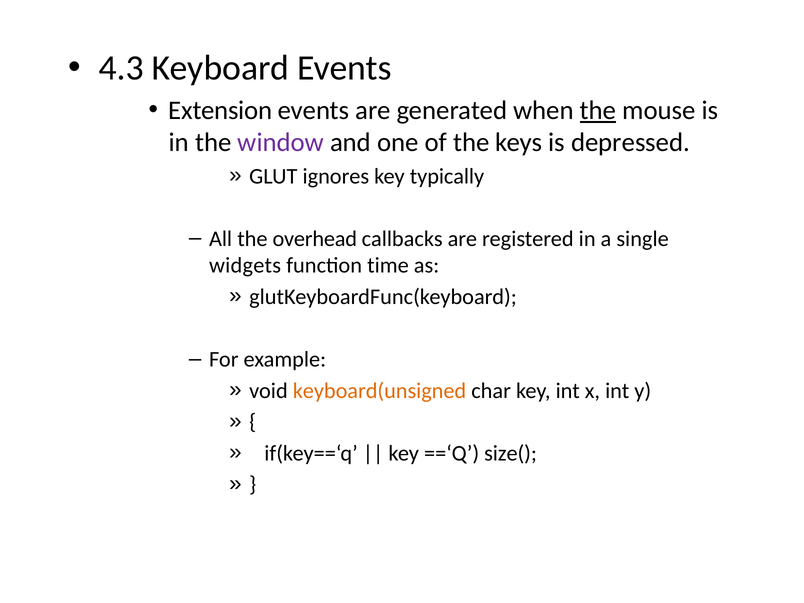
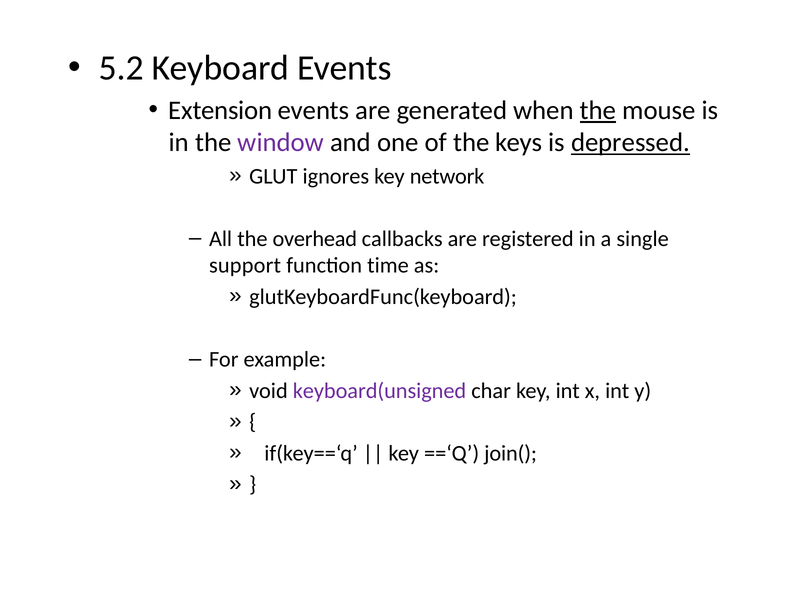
4.3: 4.3 -> 5.2
depressed underline: none -> present
typically: typically -> network
widgets: widgets -> support
keyboard(unsigned colour: orange -> purple
size(: size( -> join(
